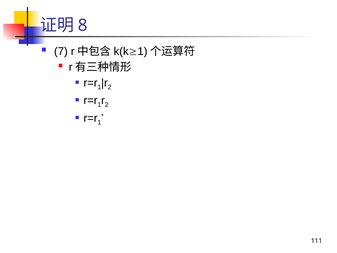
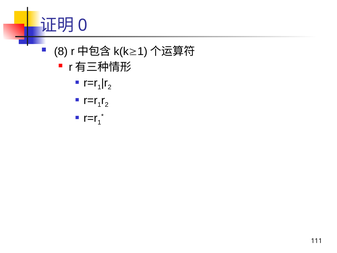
8: 8 -> 0
7: 7 -> 8
